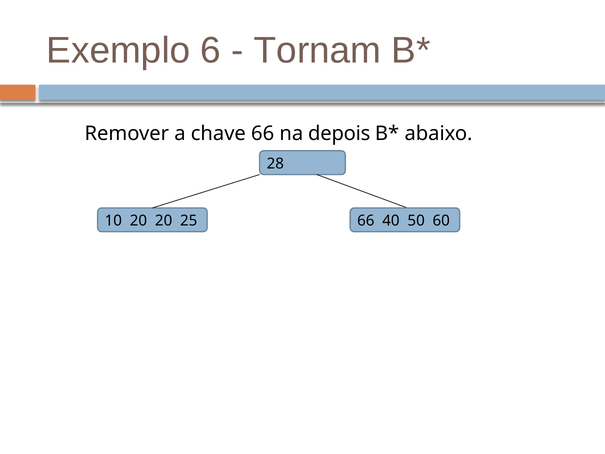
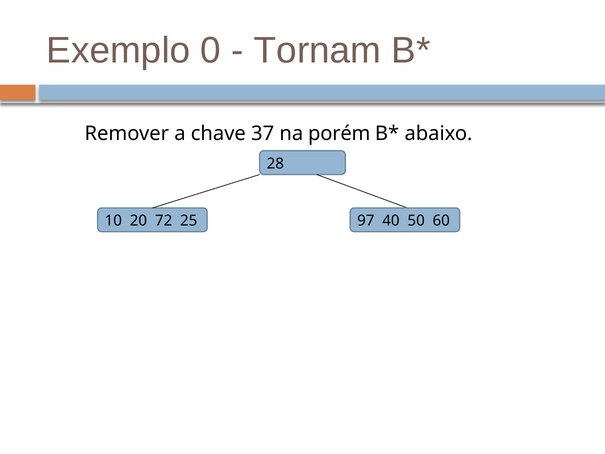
6: 6 -> 0
chave 66: 66 -> 37
depois: depois -> porém
20 20: 20 -> 72
25 66: 66 -> 97
